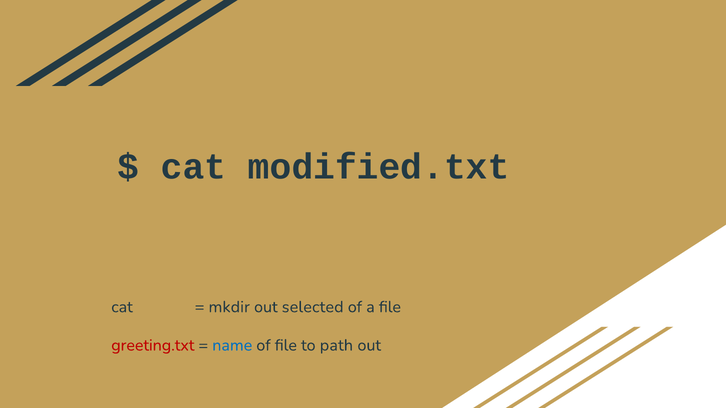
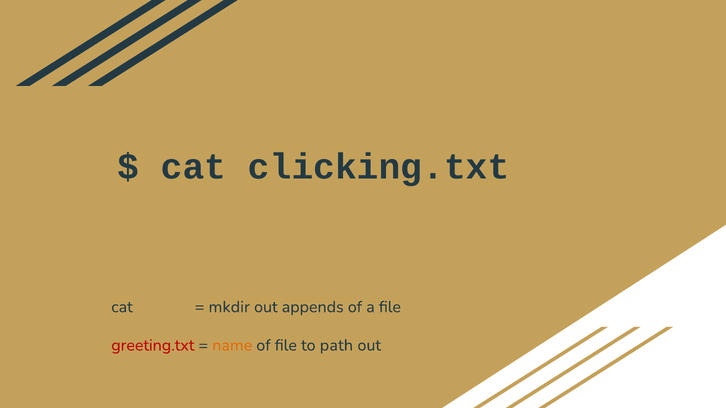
modified.txt: modified.txt -> clicking.txt
selected: selected -> appends
name colour: blue -> orange
